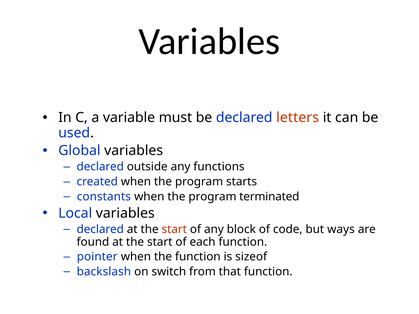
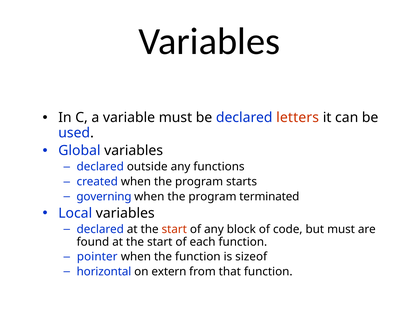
constants: constants -> governing
but ways: ways -> must
backslash: backslash -> horizontal
switch: switch -> extern
